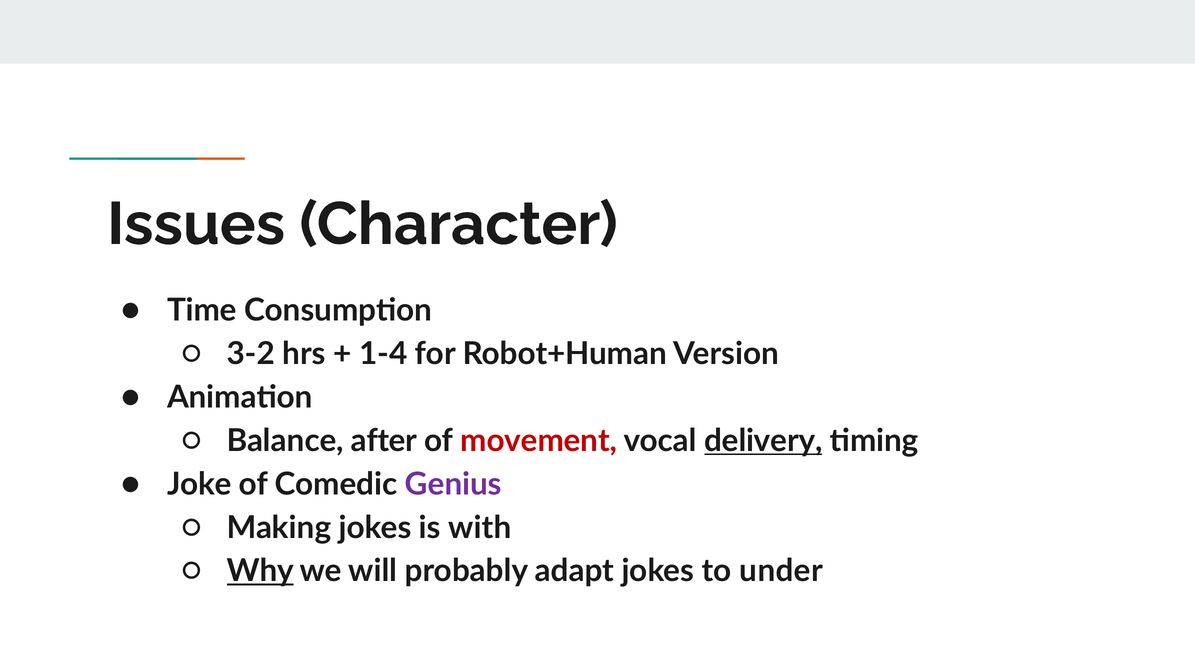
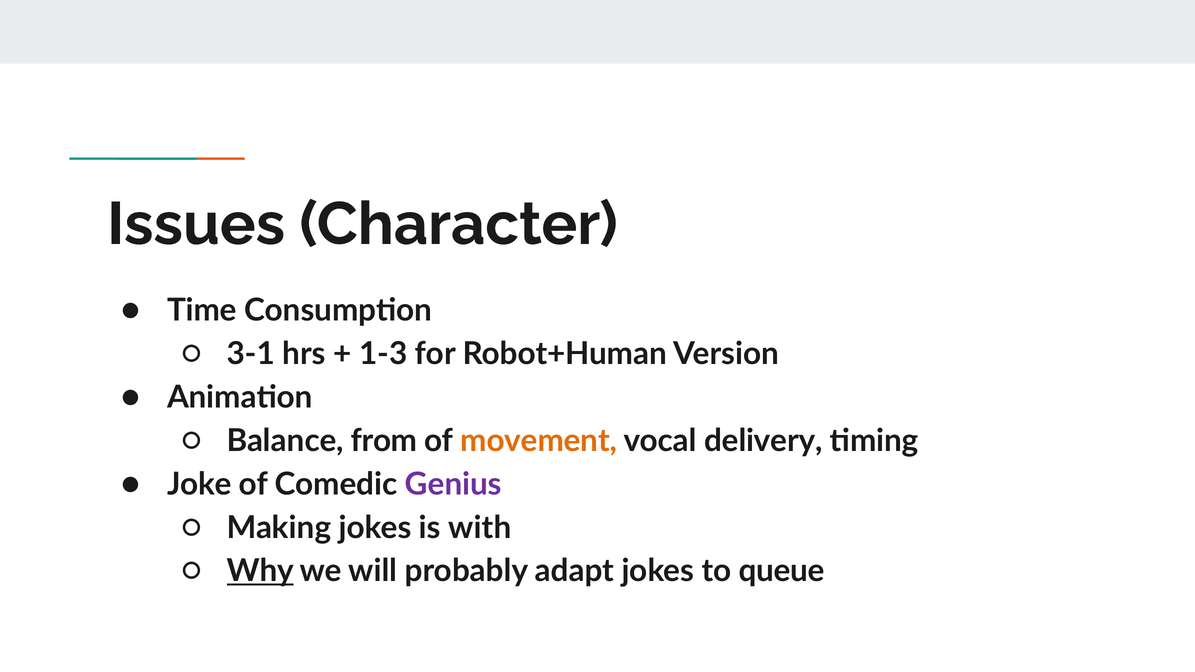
3-2: 3-2 -> 3-1
1-4: 1-4 -> 1-3
after: after -> from
movement colour: red -> orange
delivery underline: present -> none
under: under -> queue
